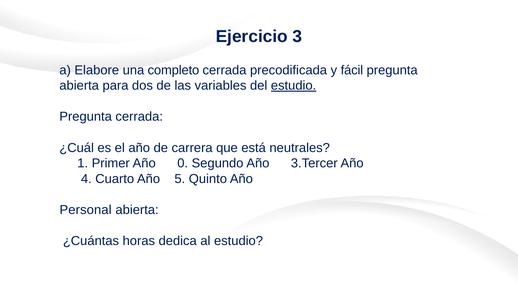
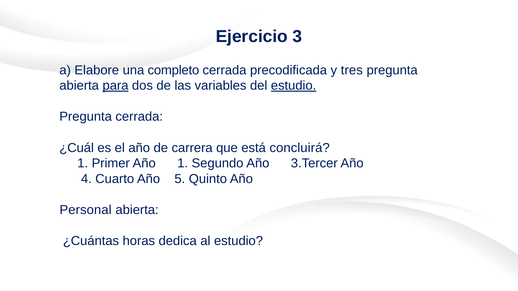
fácil: fácil -> tres
para underline: none -> present
neutrales: neutrales -> concluirá
Año 0: 0 -> 1
